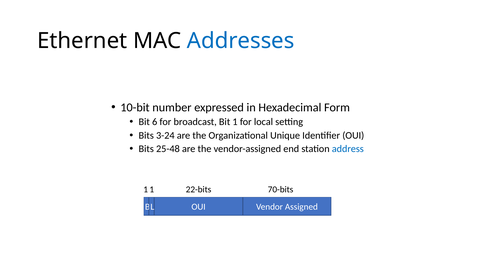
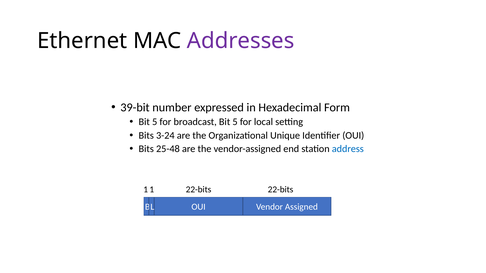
Addresses colour: blue -> purple
10-bit: 10-bit -> 39-bit
6 at (155, 122): 6 -> 5
broadcast Bit 1: 1 -> 5
22-bits 70-bits: 70-bits -> 22-bits
